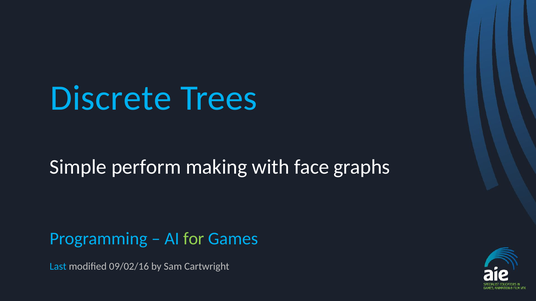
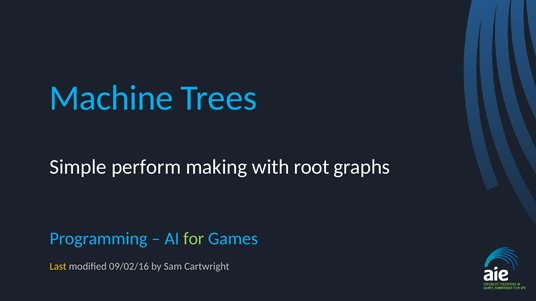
Discrete: Discrete -> Machine
face: face -> root
Last colour: light blue -> yellow
